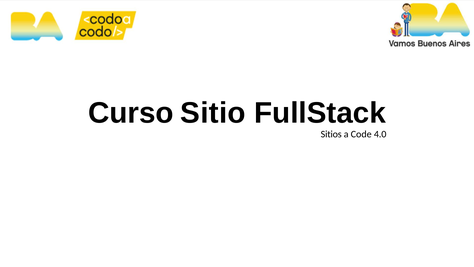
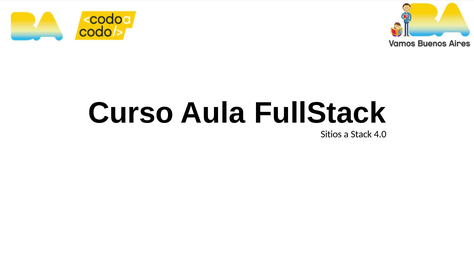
Sitio: Sitio -> Aula
Code: Code -> Stack
